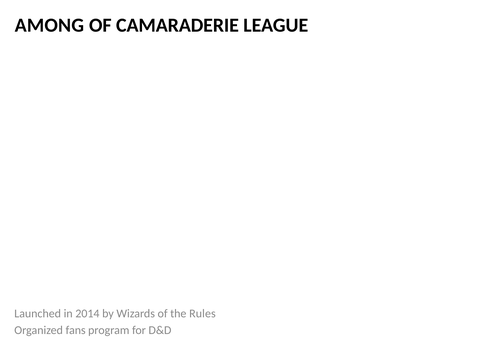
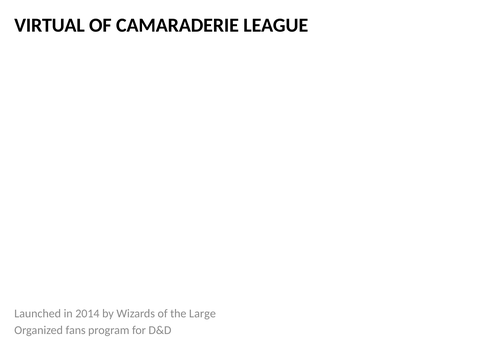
AMONG: AMONG -> VIRTUAL
Rules: Rules -> Large
